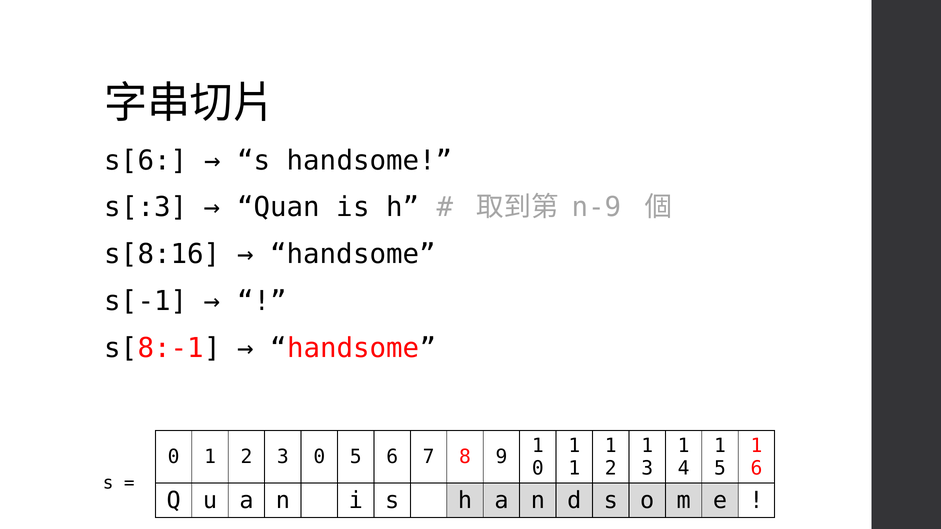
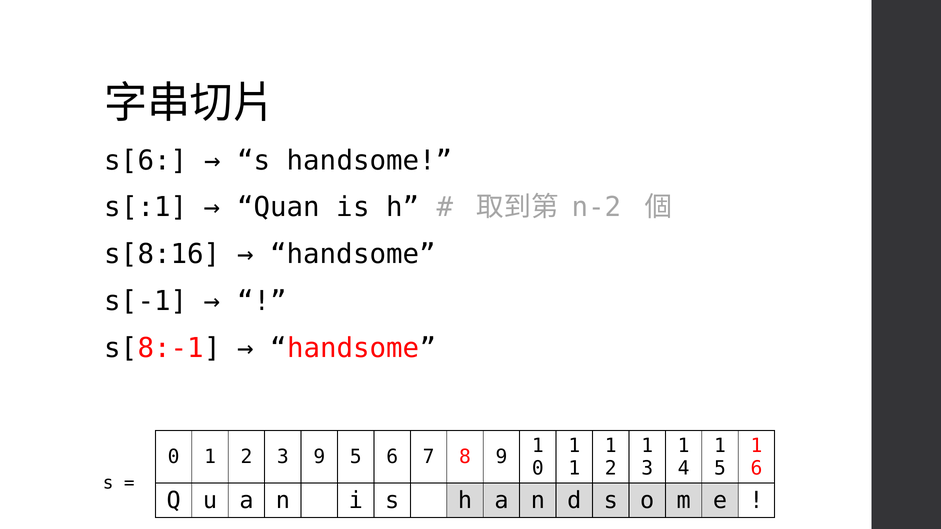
s[:3: s[:3 -> s[:1
n-9: n-9 -> n-2
3 0: 0 -> 9
